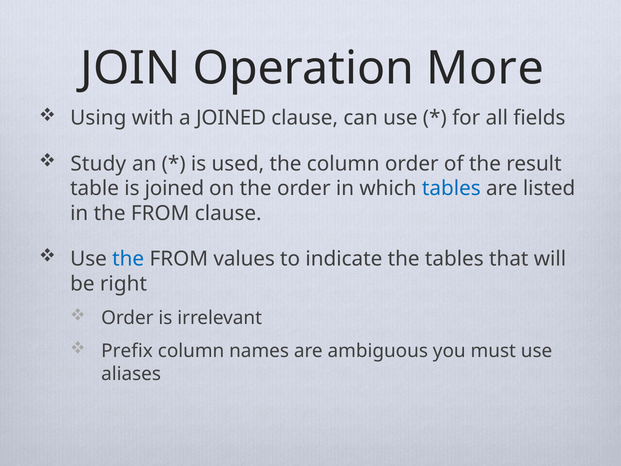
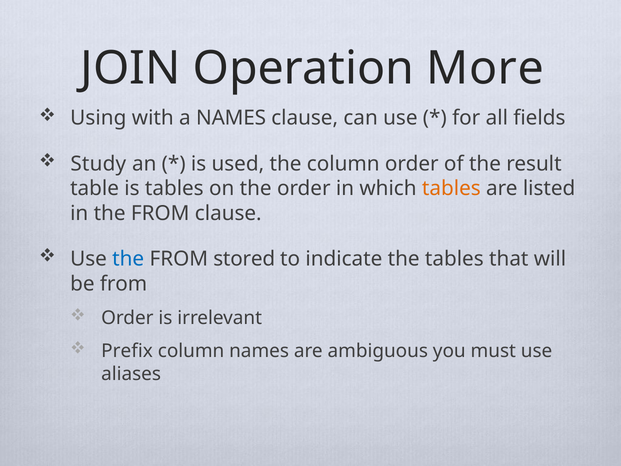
a JOINED: JOINED -> NAMES
is joined: joined -> tables
tables at (451, 188) colour: blue -> orange
values: values -> stored
be right: right -> from
